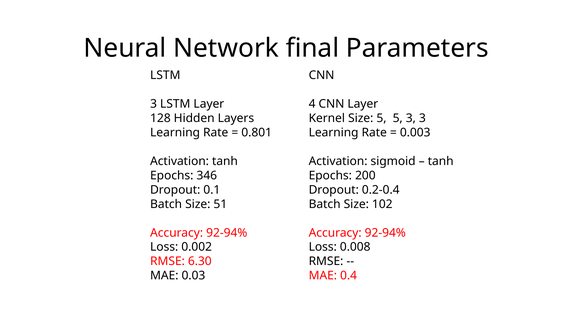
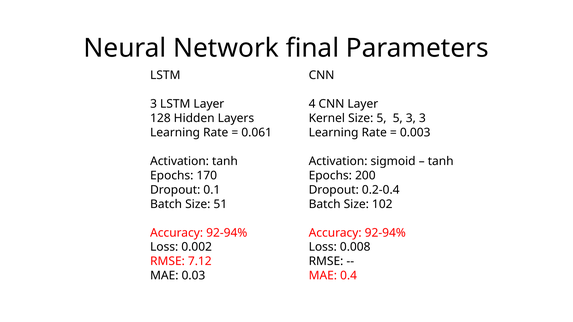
0.801: 0.801 -> 0.061
346: 346 -> 170
6.30: 6.30 -> 7.12
